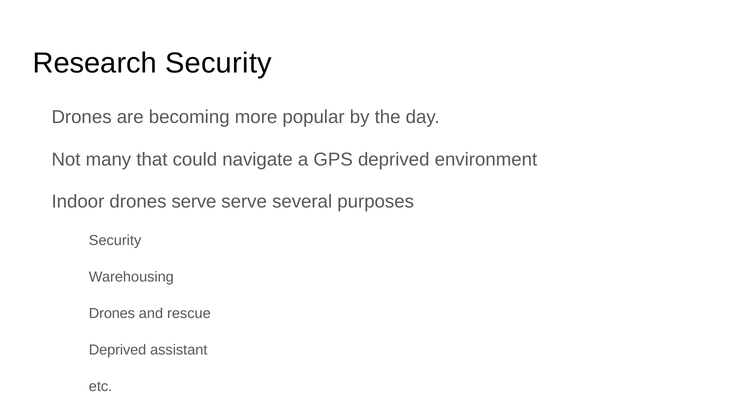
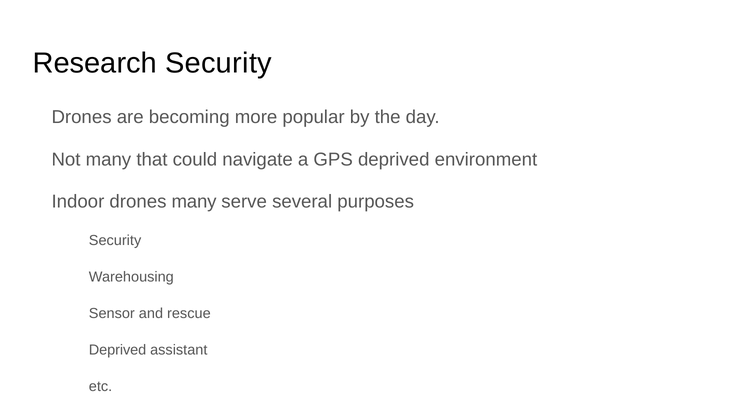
drones serve: serve -> many
Drones at (112, 314): Drones -> Sensor
